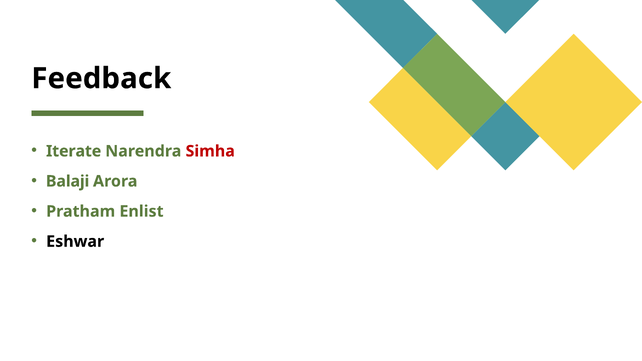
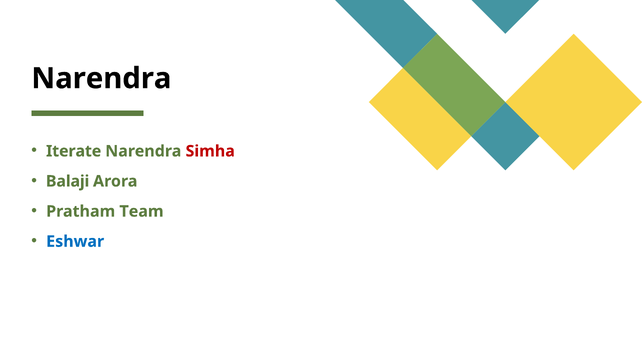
Feedback at (101, 79): Feedback -> Narendra
Enlist: Enlist -> Team
Eshwar colour: black -> blue
